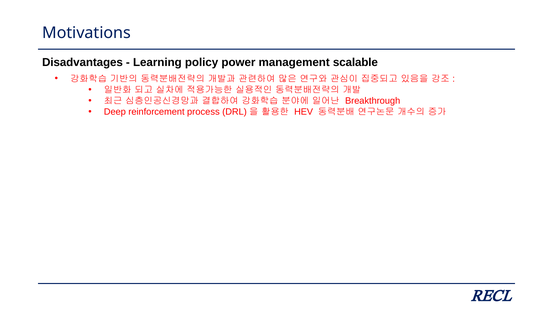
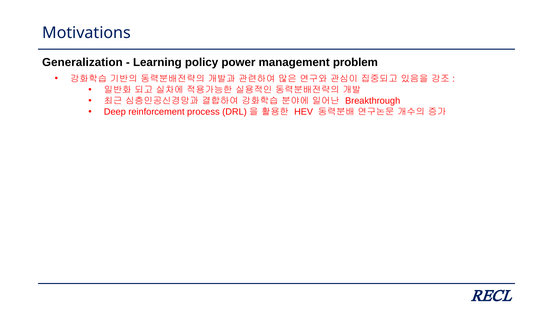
Disadvantages: Disadvantages -> Generalization
scalable: scalable -> problem
